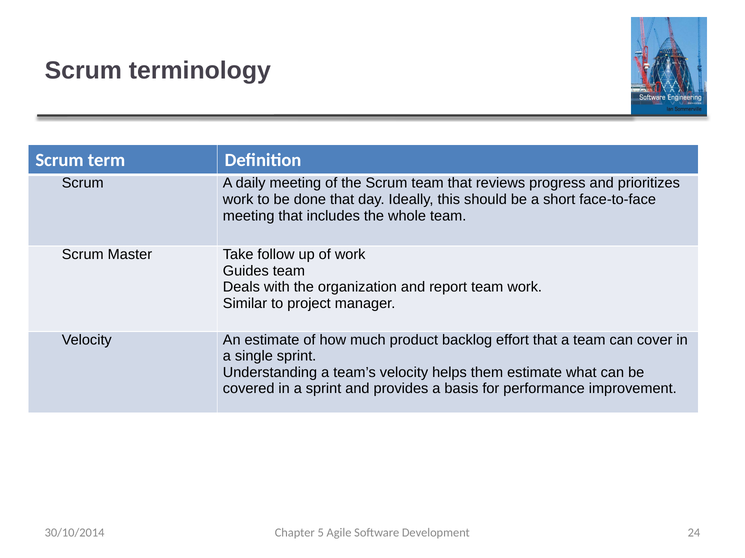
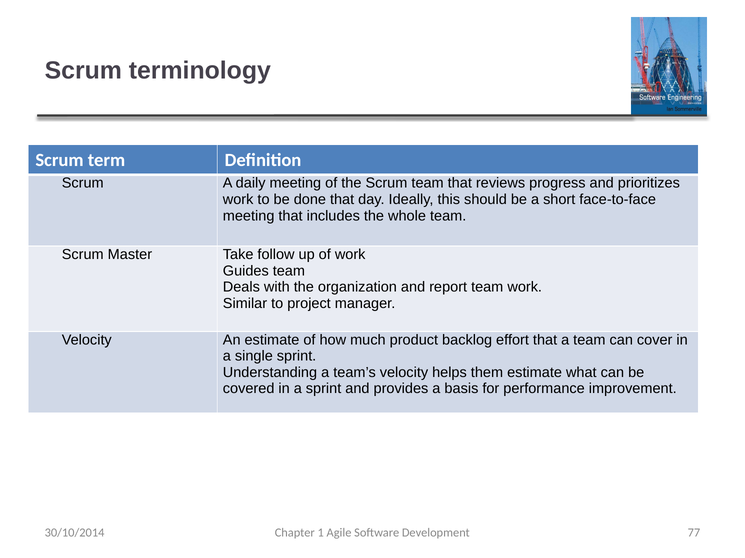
5: 5 -> 1
24: 24 -> 77
